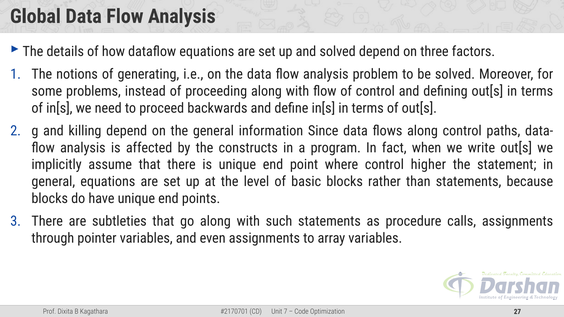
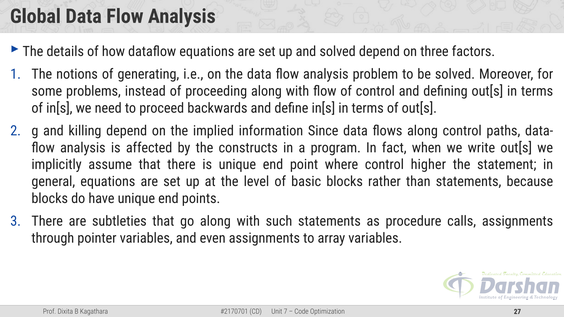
the general: general -> implied
